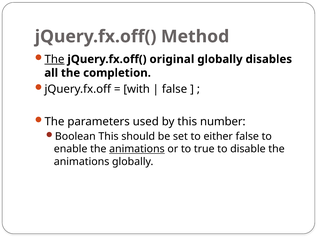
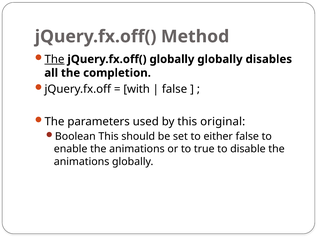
jQuery.fx.off( original: original -> globally
number: number -> original
animations at (137, 149) underline: present -> none
